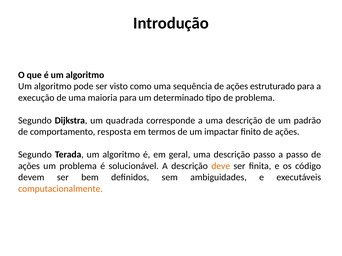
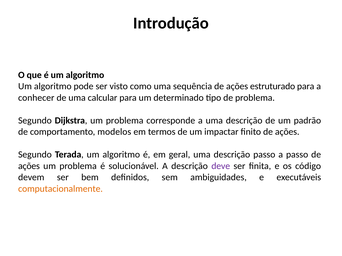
execução: execução -> conhecer
maioria: maioria -> calcular
Dijkstra um quadrada: quadrada -> problema
resposta: resposta -> modelos
deve colour: orange -> purple
